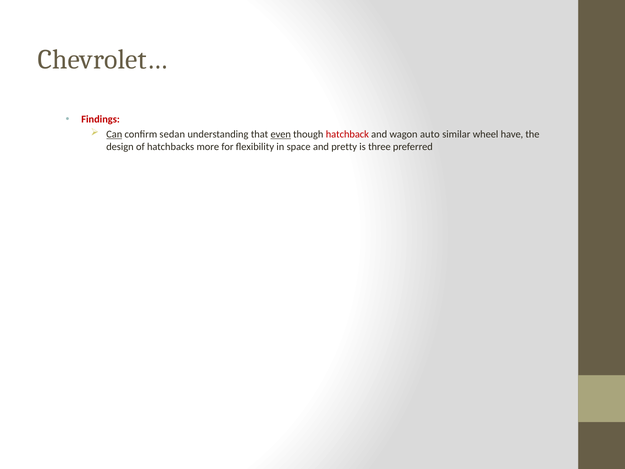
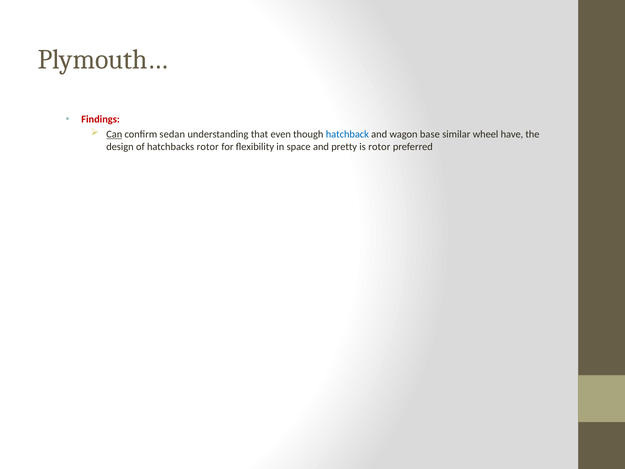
Chevrolet…: Chevrolet… -> Plymouth…
even underline: present -> none
hatchback colour: red -> blue
auto: auto -> base
hatchbacks more: more -> rotor
is three: three -> rotor
